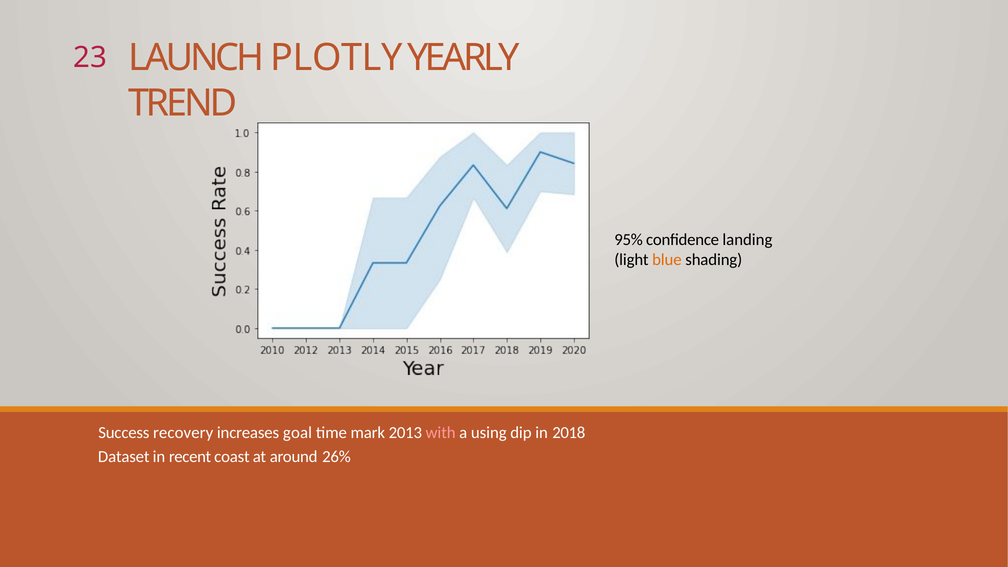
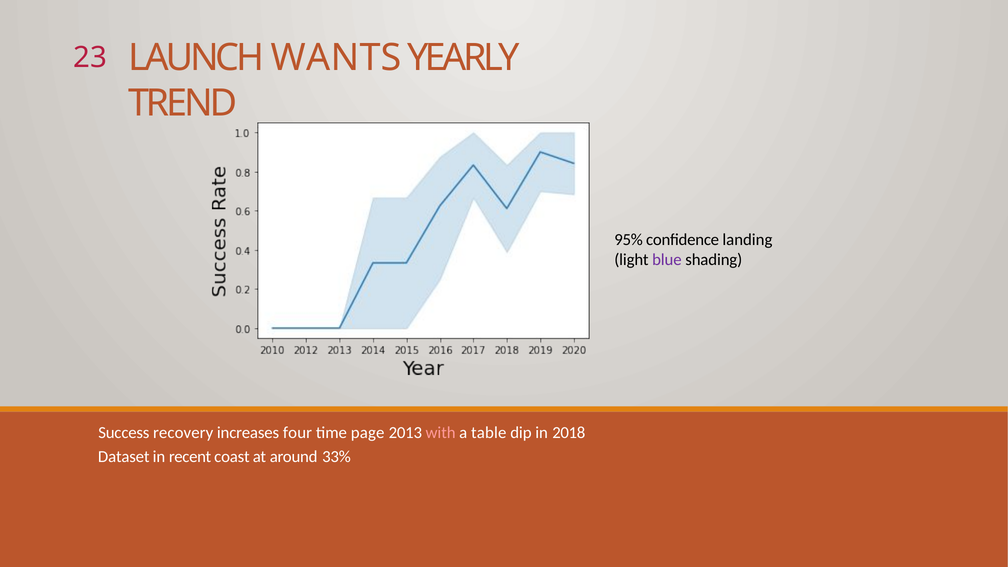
PLOTLY: PLOTLY -> WANTS
blue colour: orange -> purple
goal: goal -> four
mark: mark -> page
using: using -> table
26%: 26% -> 33%
